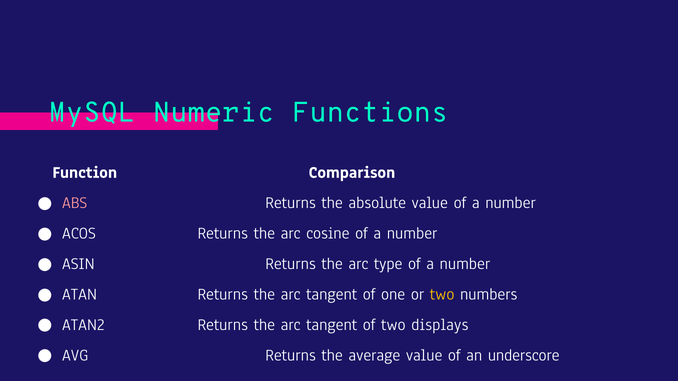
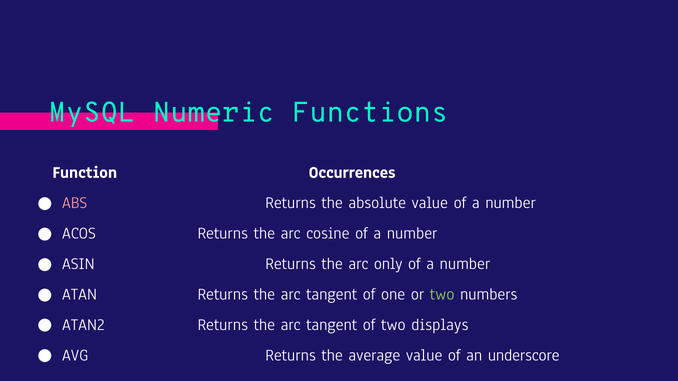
Comparison: Comparison -> Occurrences
type: type -> only
two at (442, 294) colour: yellow -> light green
